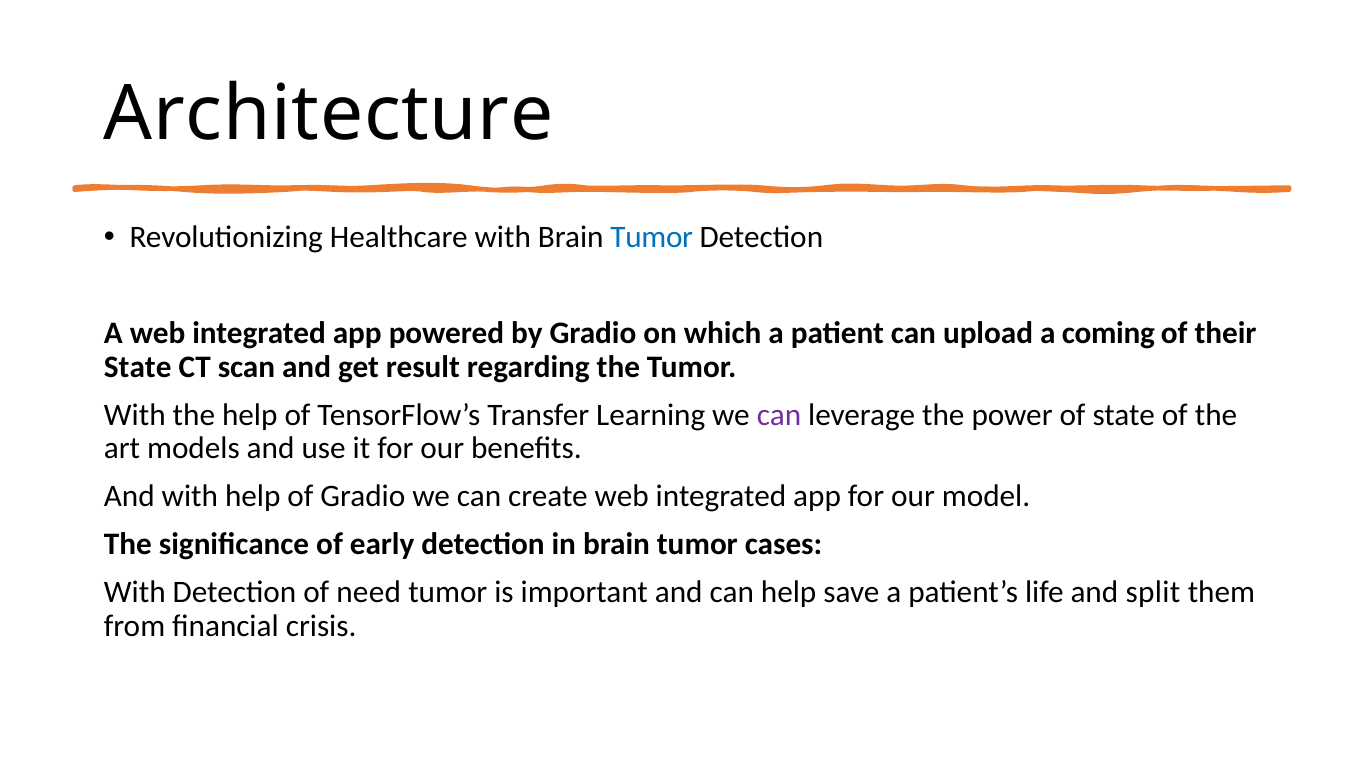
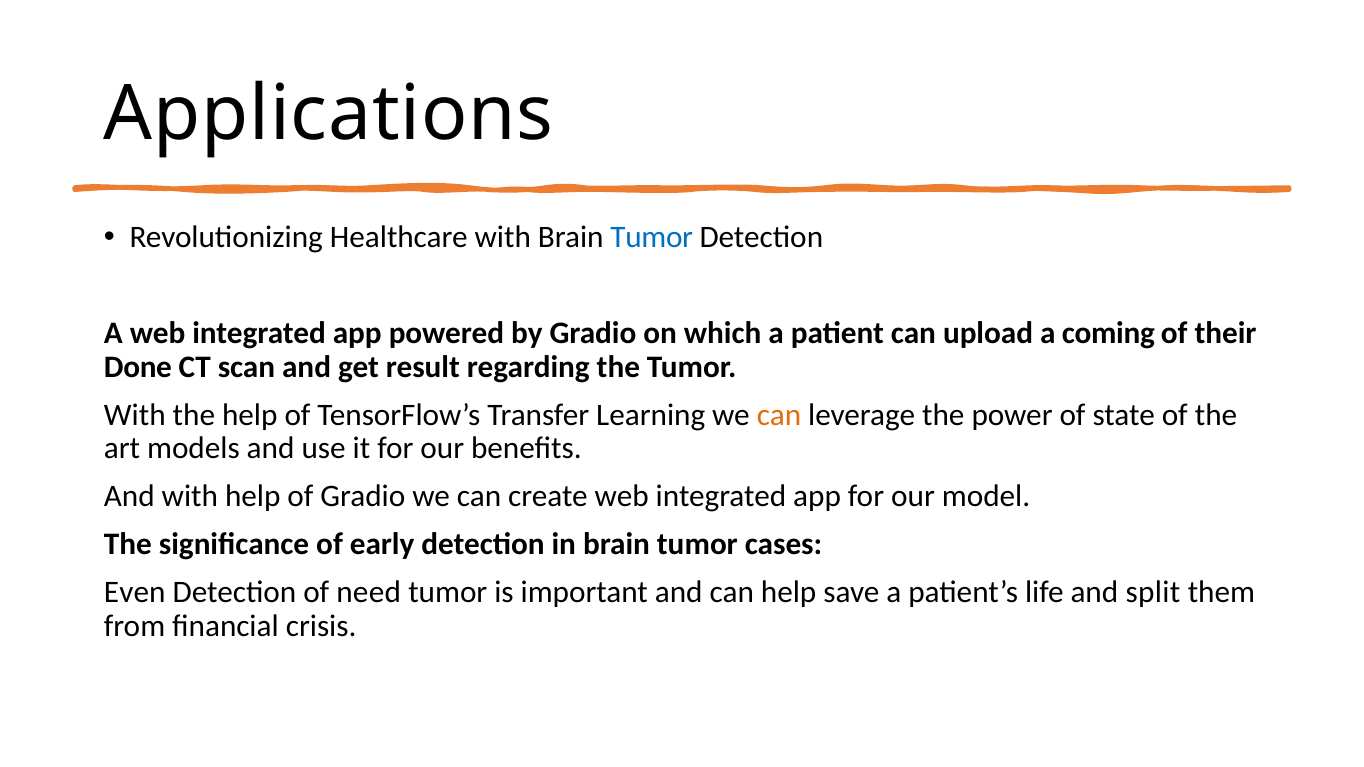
Architecture: Architecture -> Applications
State at (138, 367): State -> Done
can at (779, 415) colour: purple -> orange
With at (135, 593): With -> Even
